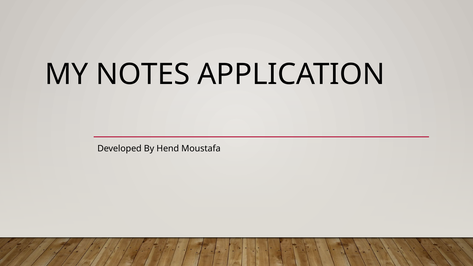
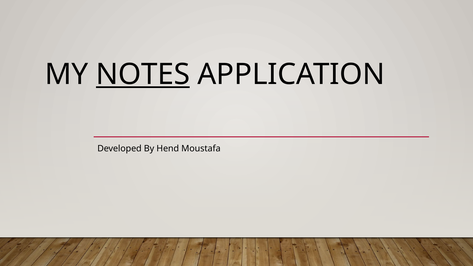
NOTES underline: none -> present
